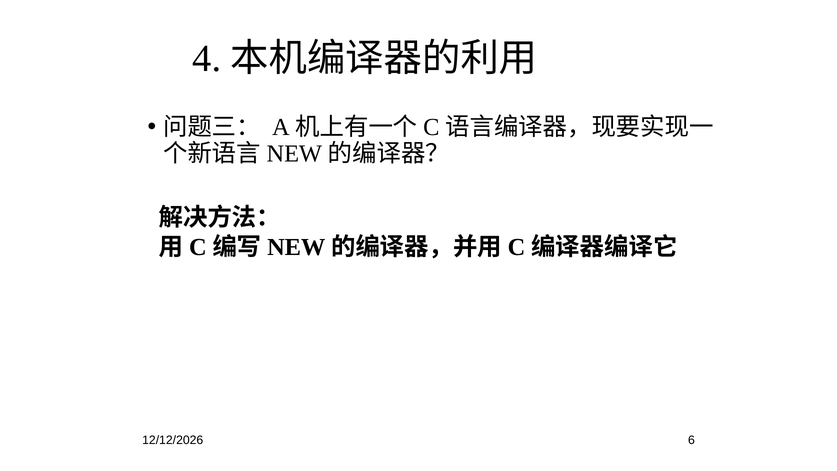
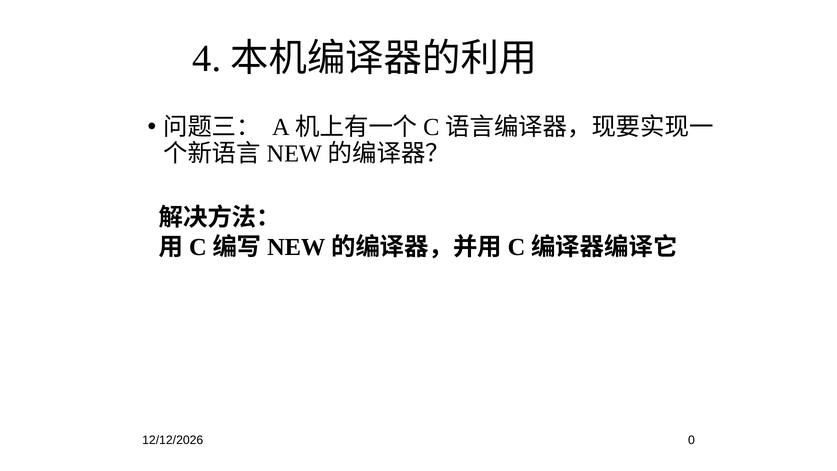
6: 6 -> 0
